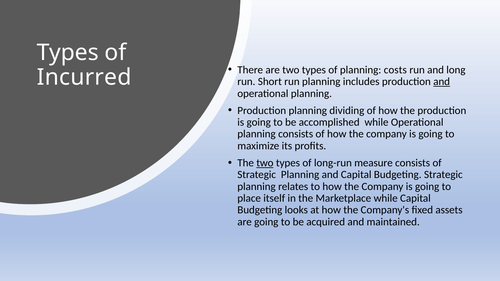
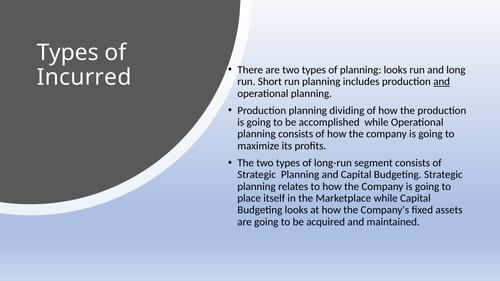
planning costs: costs -> looks
two at (265, 163) underline: present -> none
measure: measure -> segment
